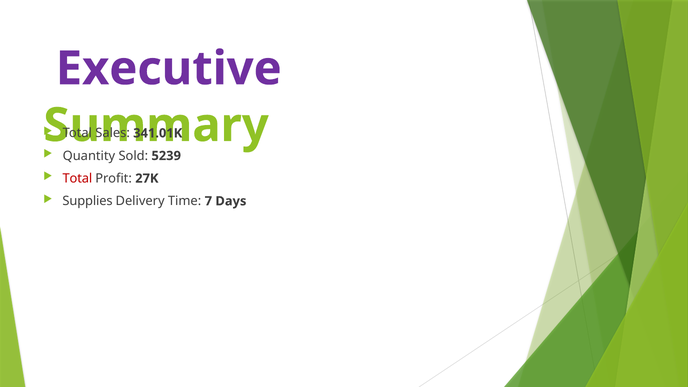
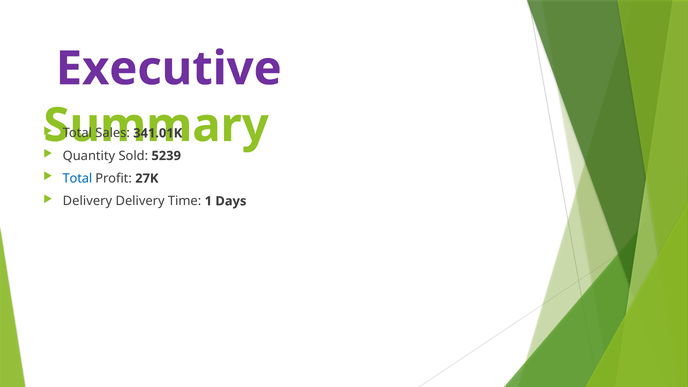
Total at (77, 178) colour: red -> blue
Supplies at (88, 201): Supplies -> Delivery
7: 7 -> 1
